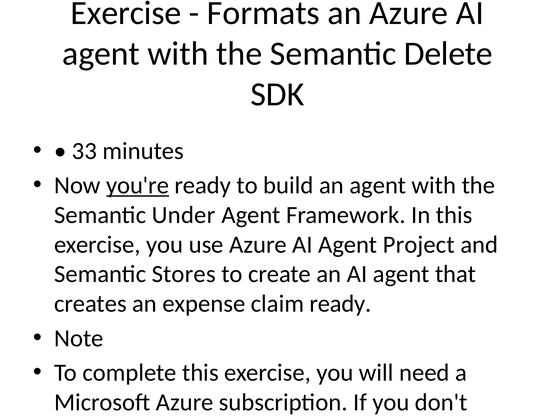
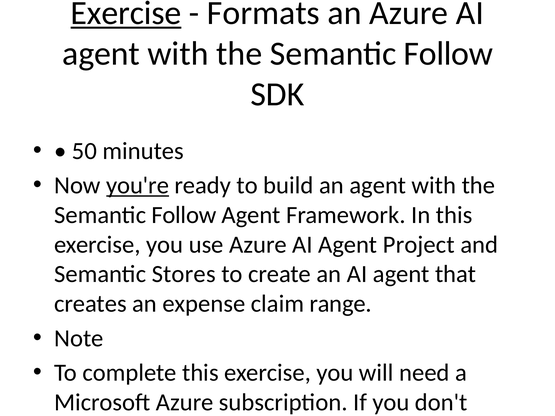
Exercise at (126, 13) underline: none -> present
Delete at (448, 54): Delete -> Follow
33: 33 -> 50
Under at (184, 215): Under -> Follow
claim ready: ready -> range
